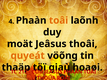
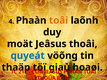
quyeát colour: orange -> blue
